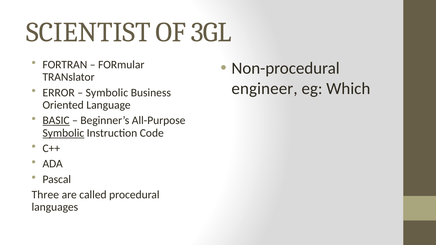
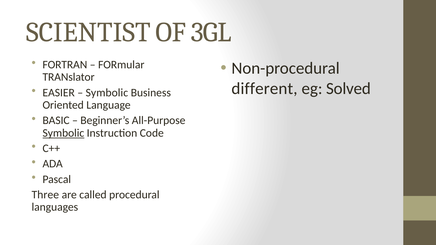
engineer: engineer -> different
Which: Which -> Solved
ERROR: ERROR -> EASIER
BASIC underline: present -> none
